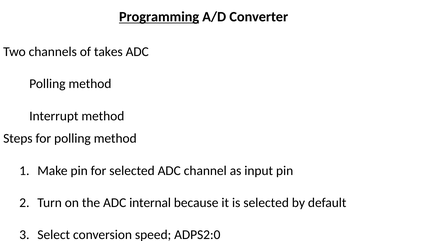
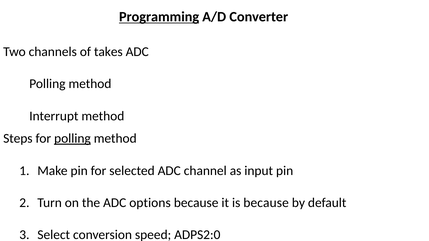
polling underline: none -> present
internal: internal -> options
is selected: selected -> because
